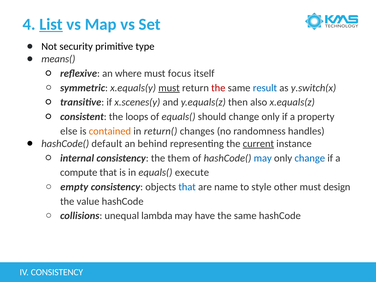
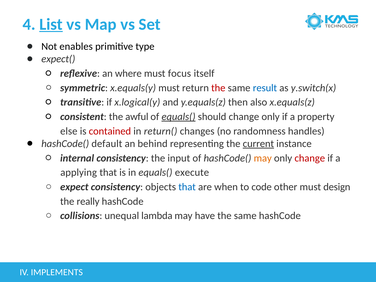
security: security -> enables
means(: means( -> expect(
must at (169, 88) underline: present -> none
x.scenes(y: x.scenes(y -> x.logical(y
loops: loops -> awful
equals( at (179, 117) underline: none -> present
contained colour: orange -> red
them: them -> input
may at (263, 158) colour: blue -> orange
change at (310, 158) colour: blue -> red
compute: compute -> applying
empty: empty -> expect
name: name -> when
style: style -> code
value: value -> really
IV CONSISTENCY: CONSISTENCY -> IMPLEMENTS
